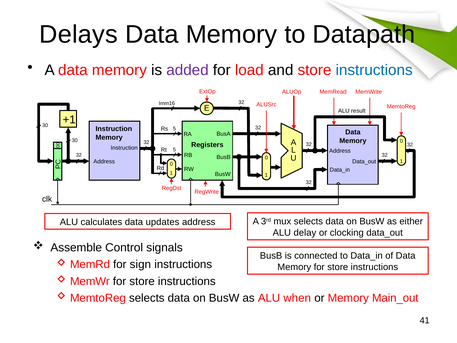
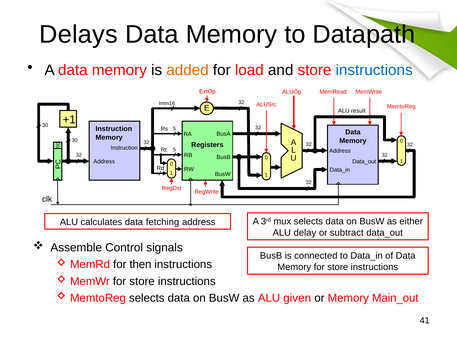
added colour: purple -> orange
updates: updates -> fetching
clocking: clocking -> subtract
sign: sign -> then
when: when -> given
